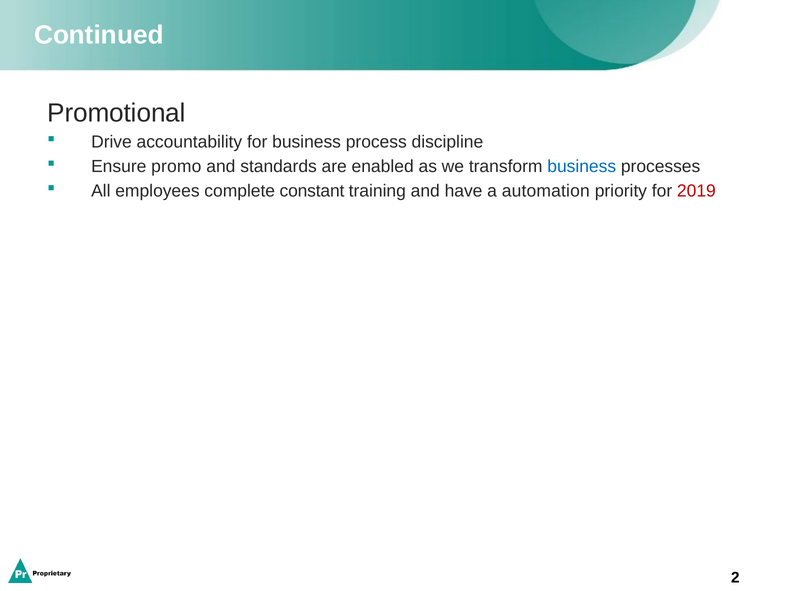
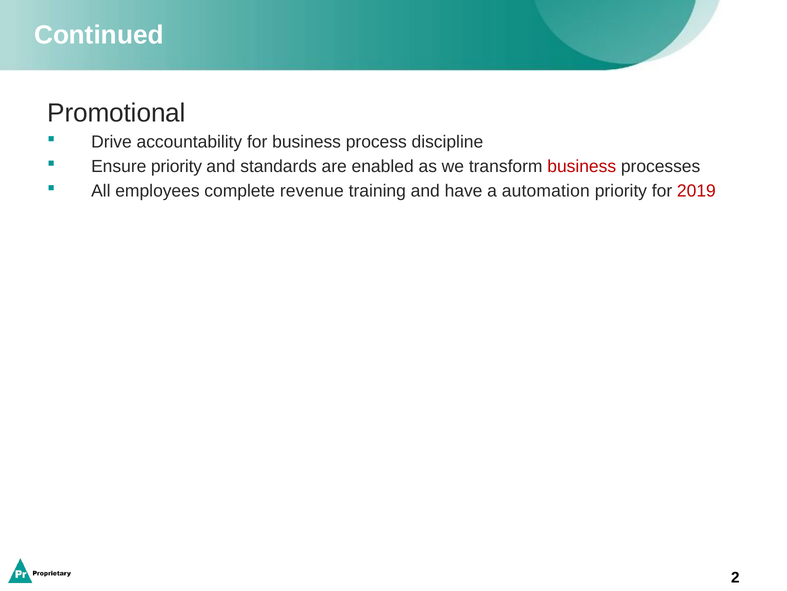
Ensure promo: promo -> priority
business at (582, 167) colour: blue -> red
constant: constant -> revenue
